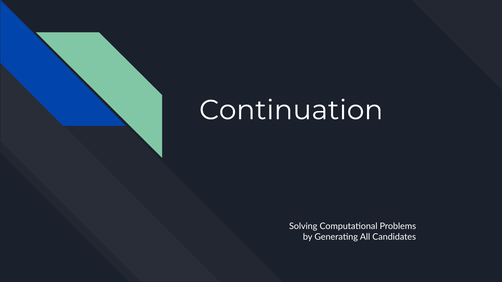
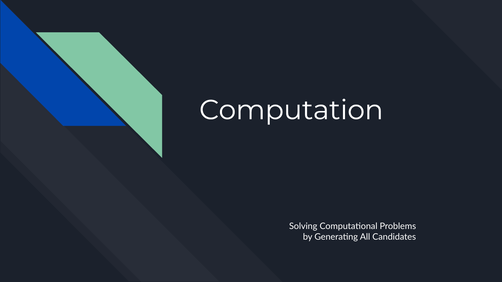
Continuation: Continuation -> Computation
